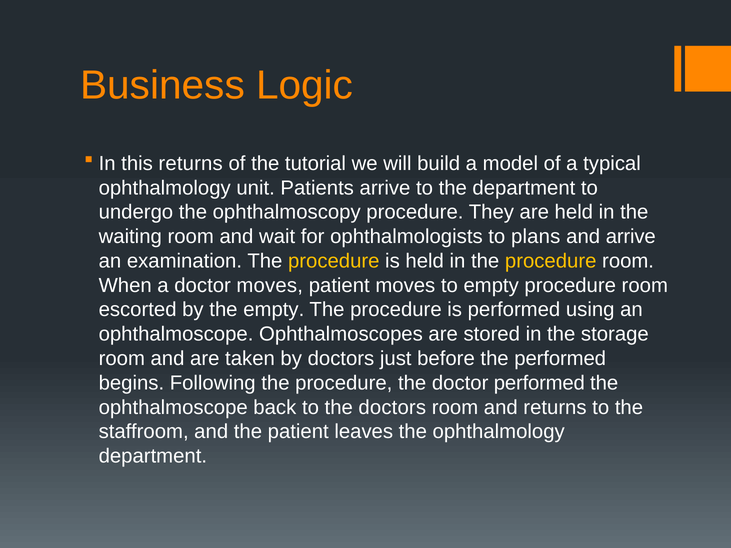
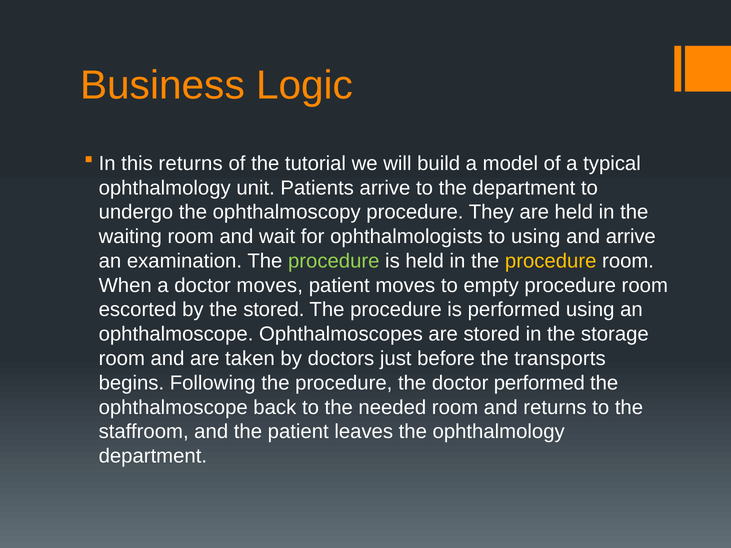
to plans: plans -> using
procedure at (334, 261) colour: yellow -> light green
the empty: empty -> stored
the performed: performed -> transports
the doctors: doctors -> needed
